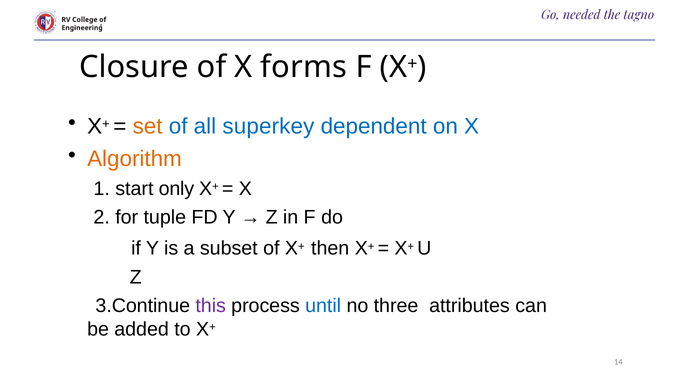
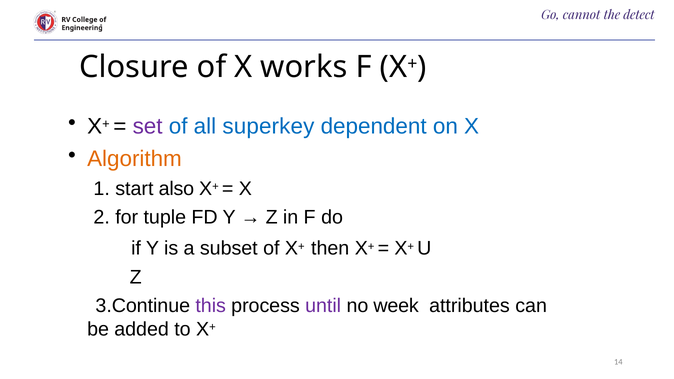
needed: needed -> cannot
tagno: tagno -> detect
forms: forms -> works
set colour: orange -> purple
only: only -> also
until colour: blue -> purple
three: three -> week
